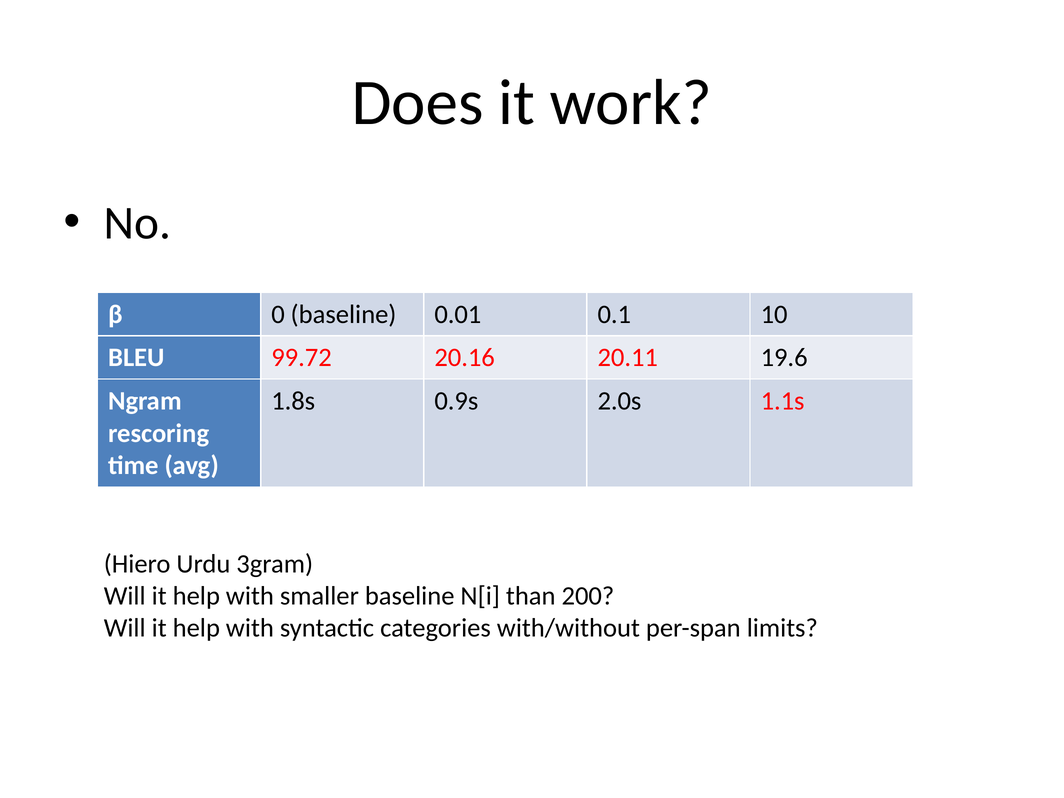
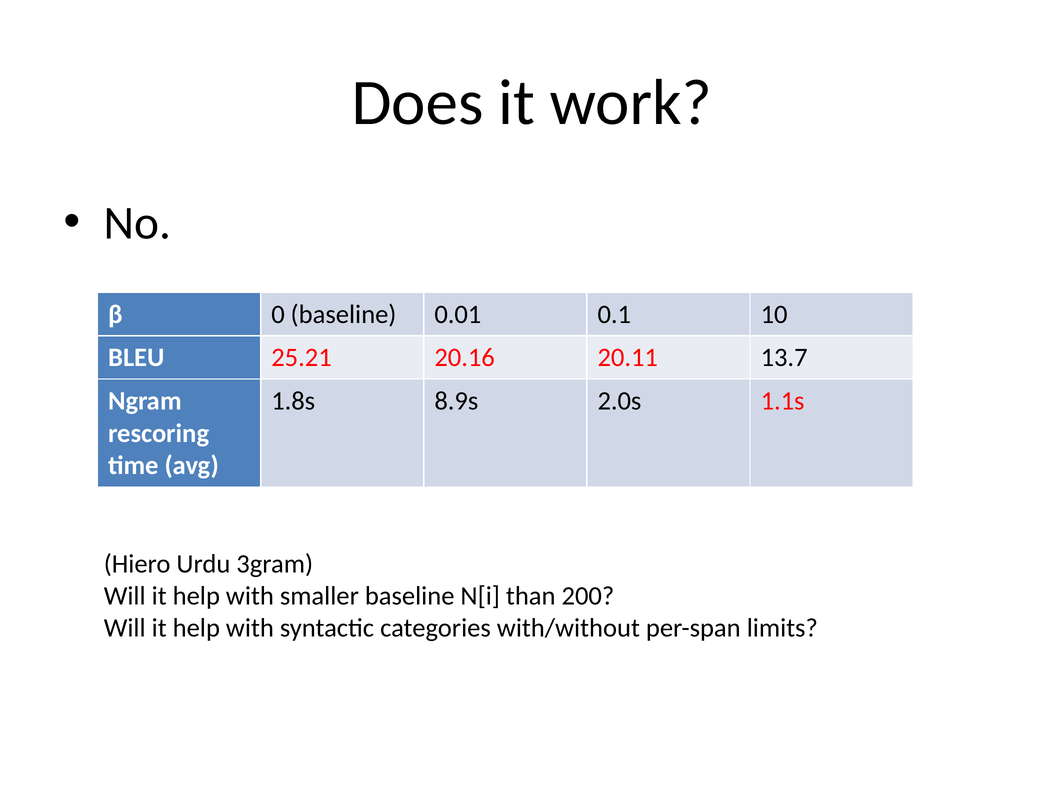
99.72: 99.72 -> 25.21
19.6: 19.6 -> 13.7
0.9s: 0.9s -> 8.9s
